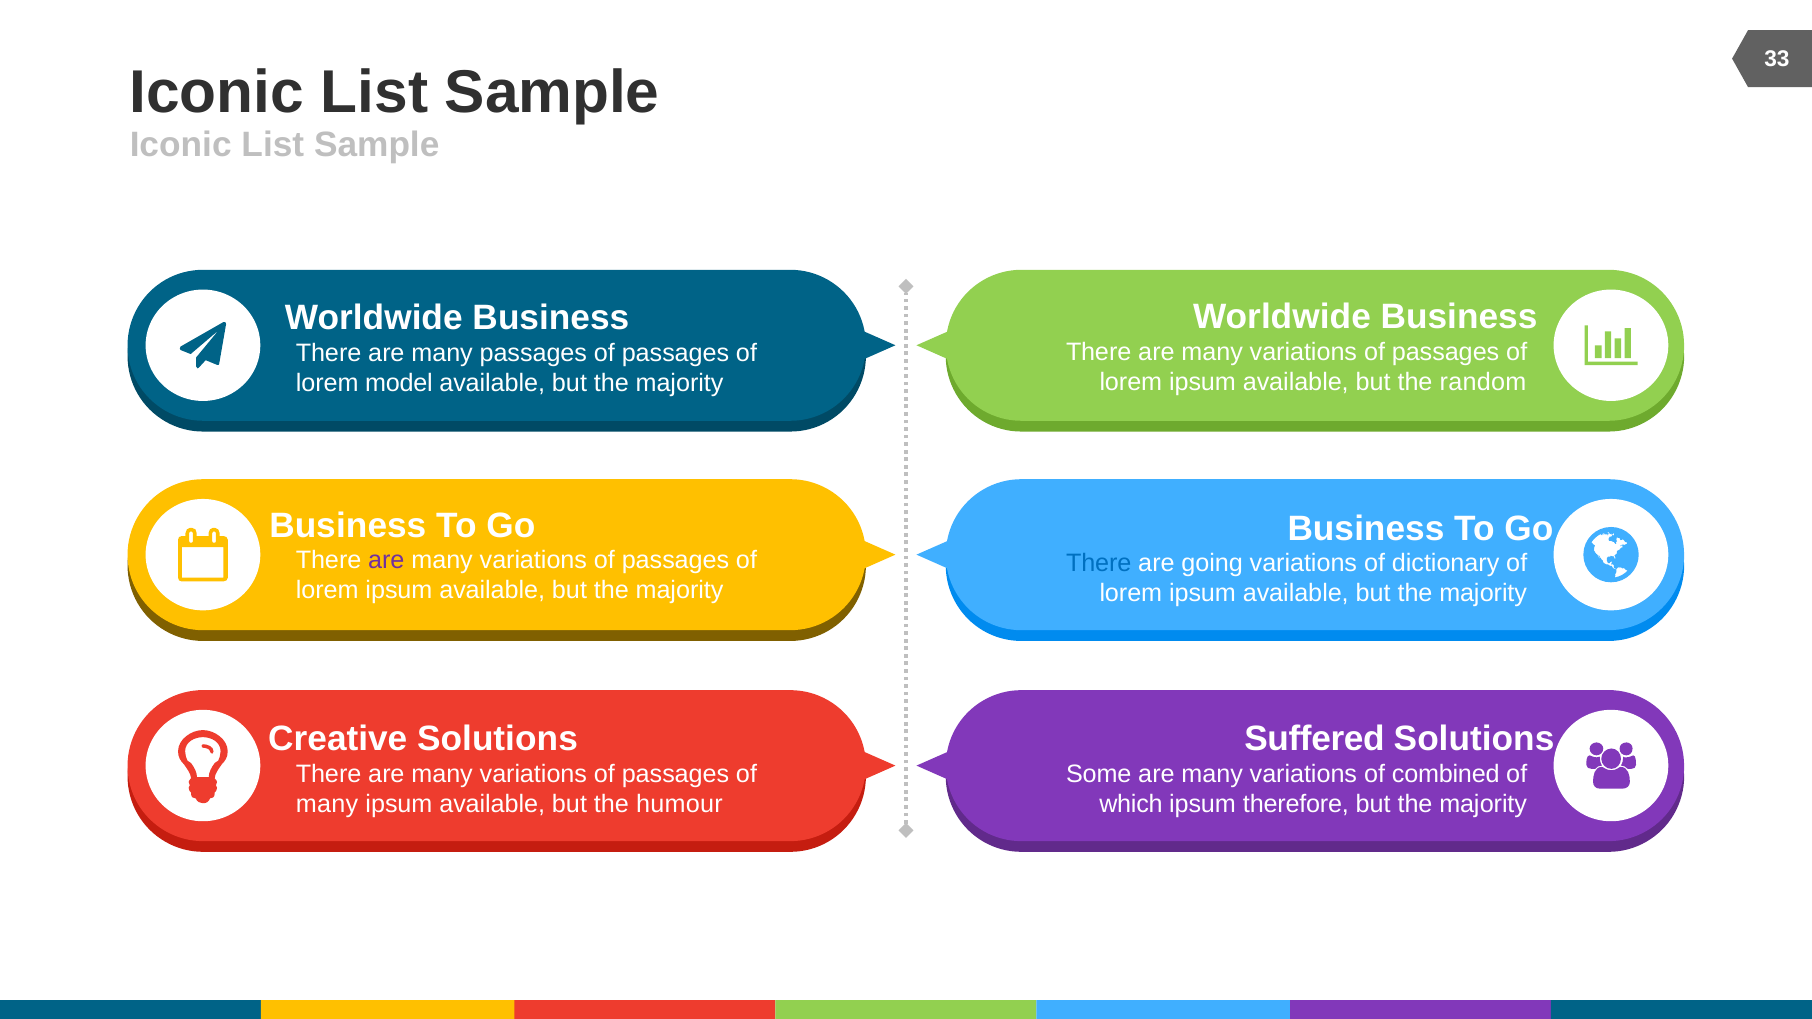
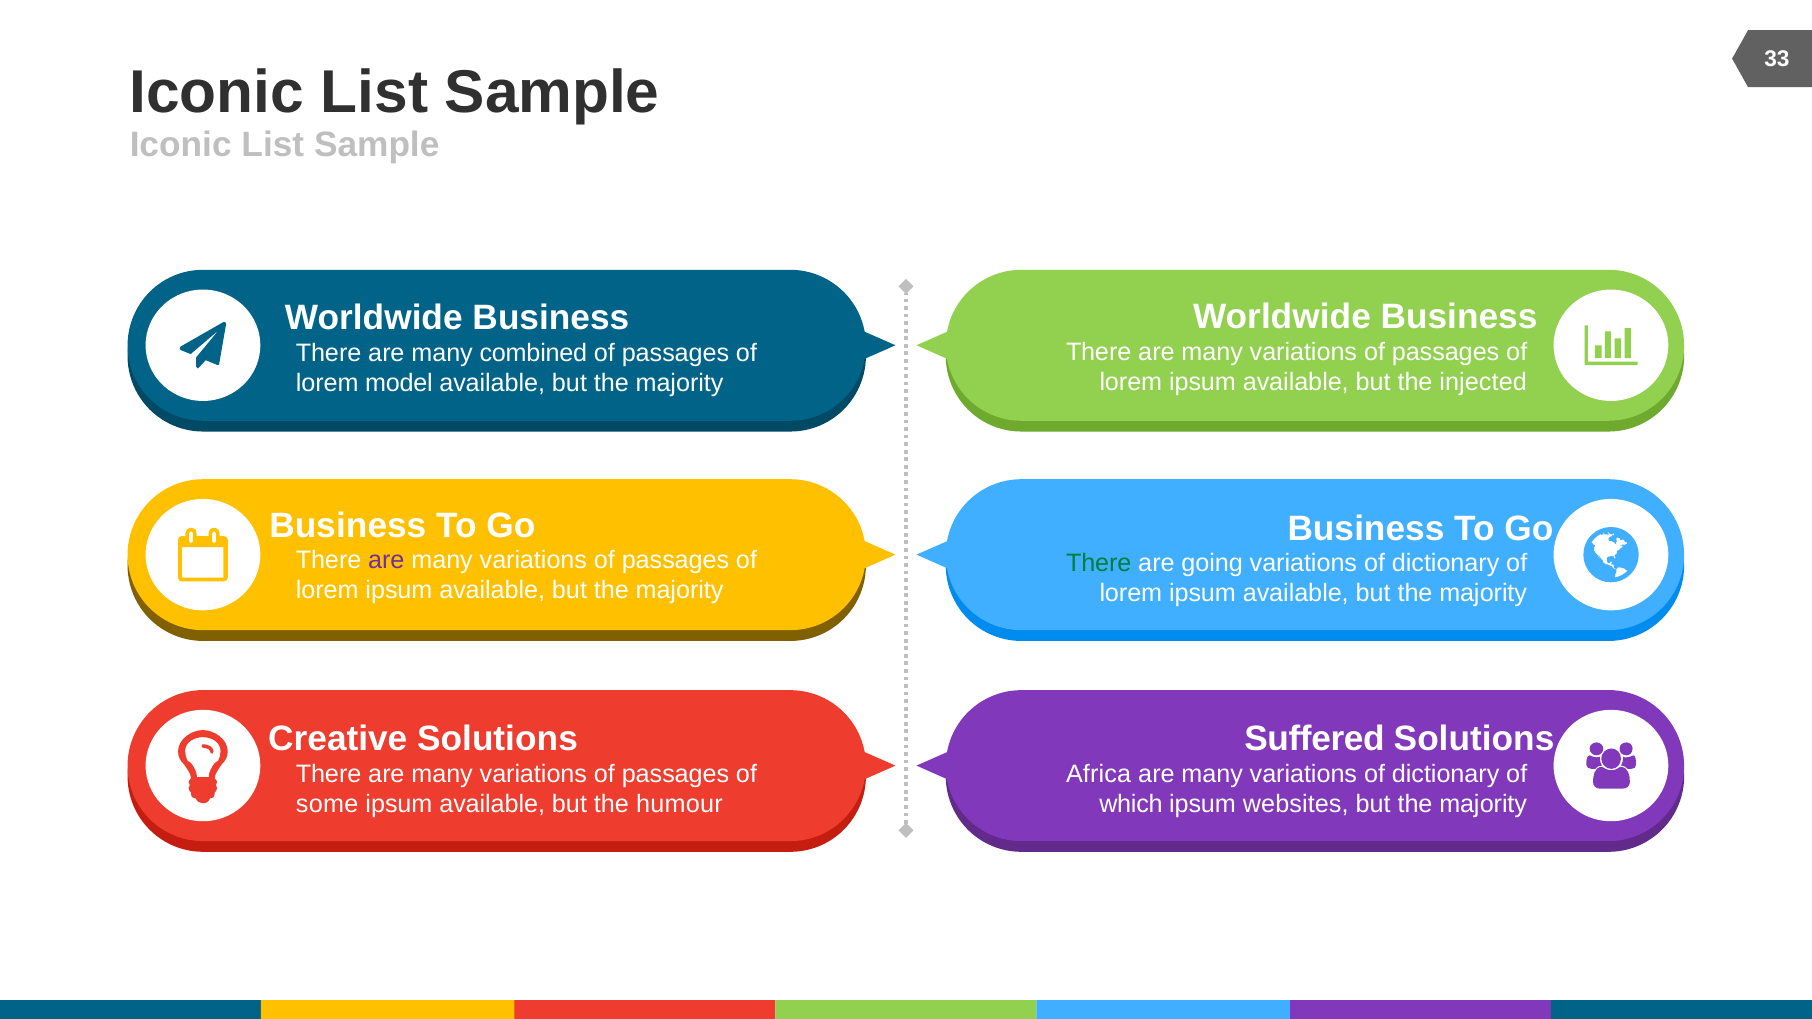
many passages: passages -> combined
random: random -> injected
There at (1099, 563) colour: blue -> green
Some: Some -> Africa
many variations of combined: combined -> dictionary
many at (327, 805): many -> some
therefore: therefore -> websites
